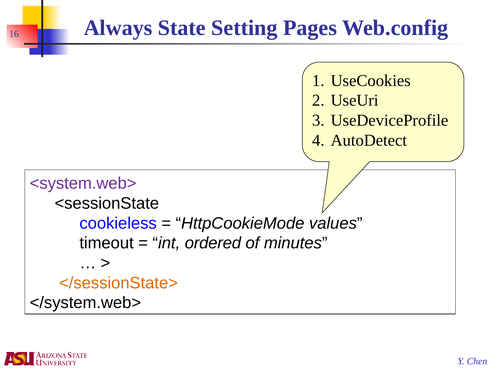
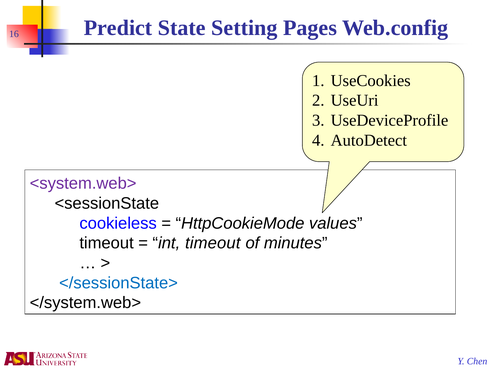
Always: Always -> Predict
int ordered: ordered -> timeout
</sessionState> colour: orange -> blue
